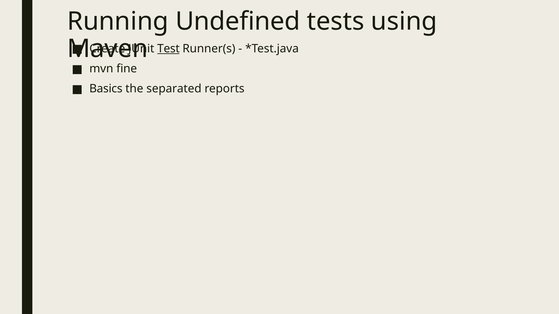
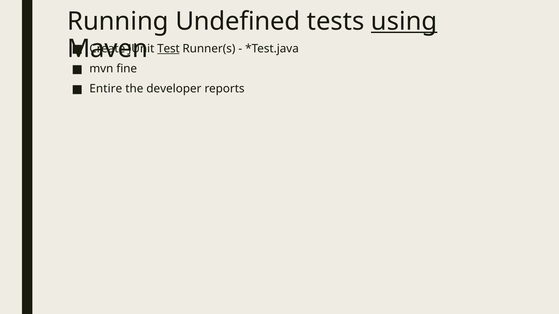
using underline: none -> present
Basics: Basics -> Entire
separated: separated -> developer
